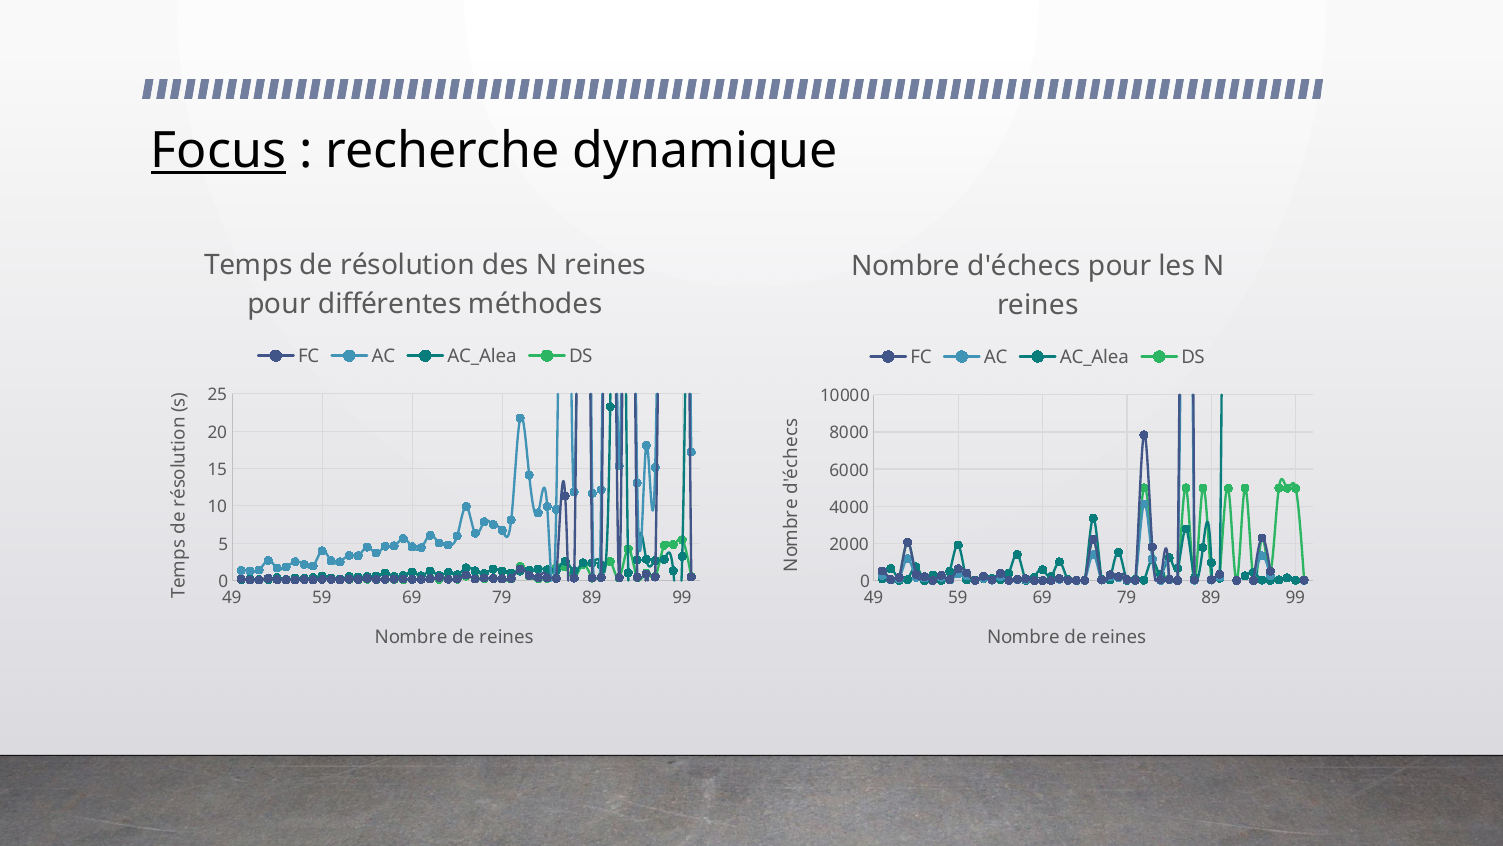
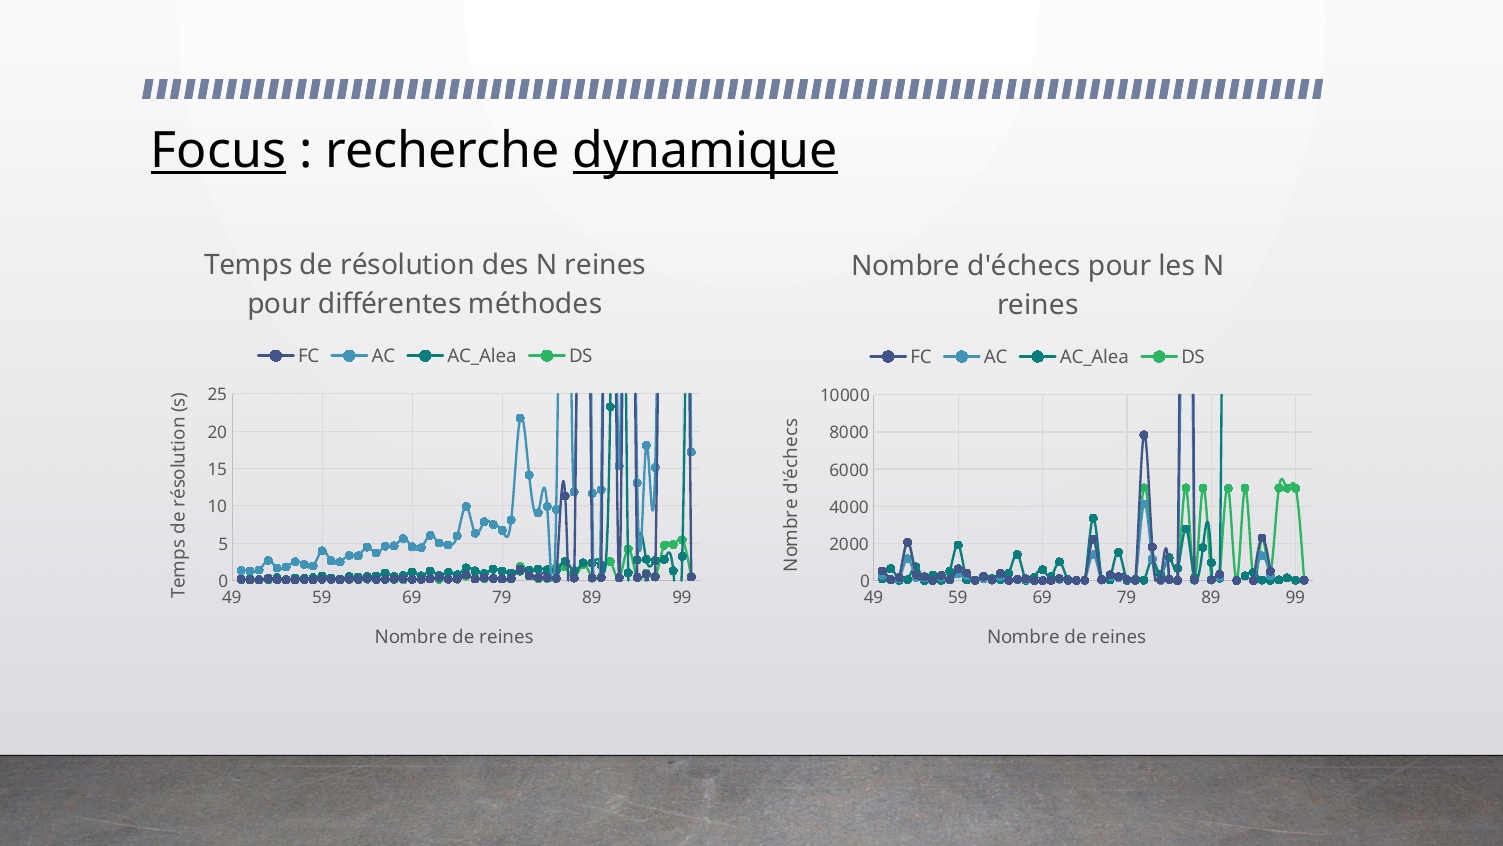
dynamique underline: none -> present
